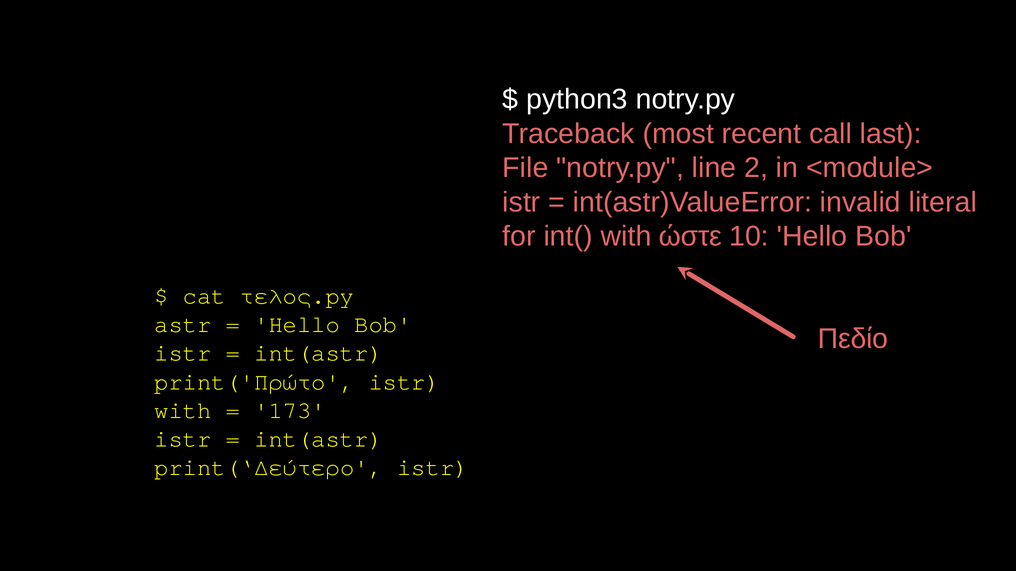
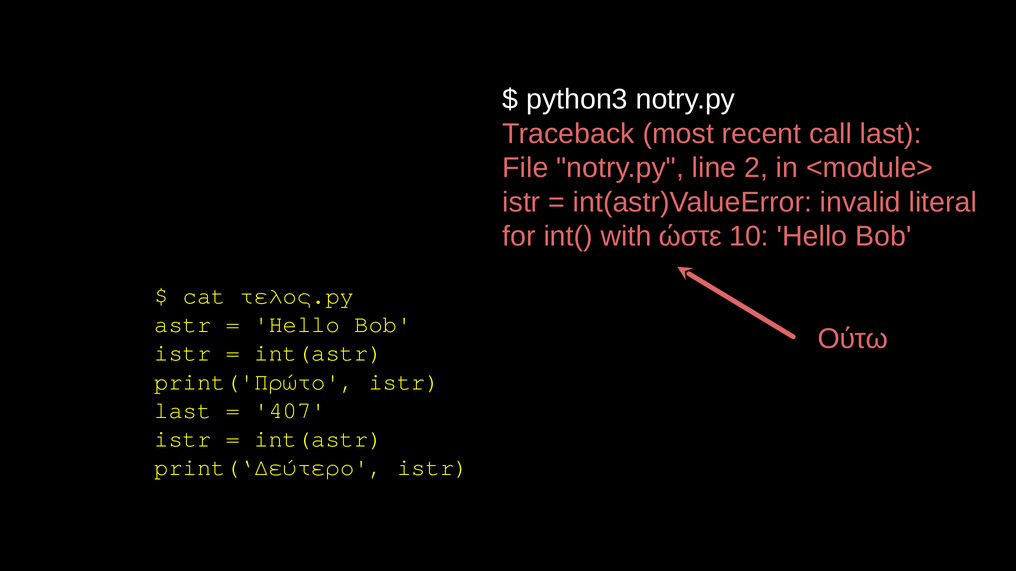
Πεδίο: Πεδίο -> Ούτω
with at (183, 411): with -> last
173: 173 -> 407
